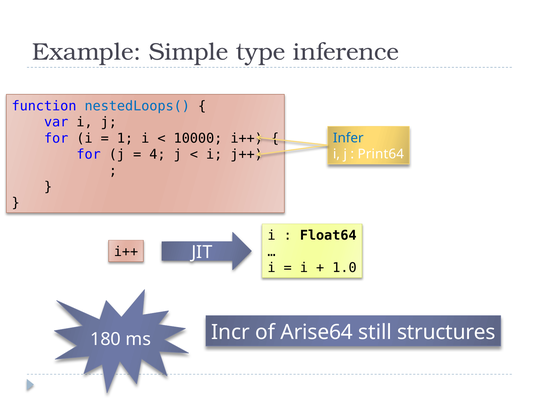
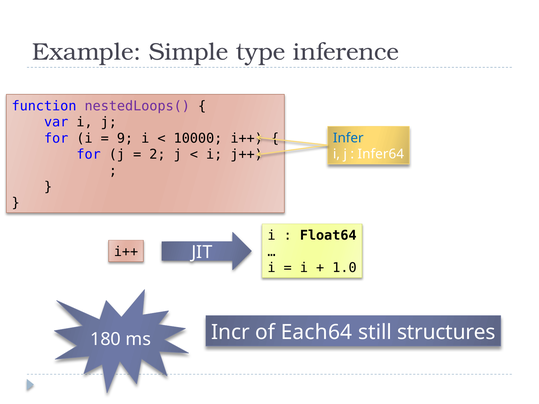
nestedLoops( colour: blue -> purple
1: 1 -> 9
4: 4 -> 2
Print64: Print64 -> Infer64
Arise64: Arise64 -> Each64
